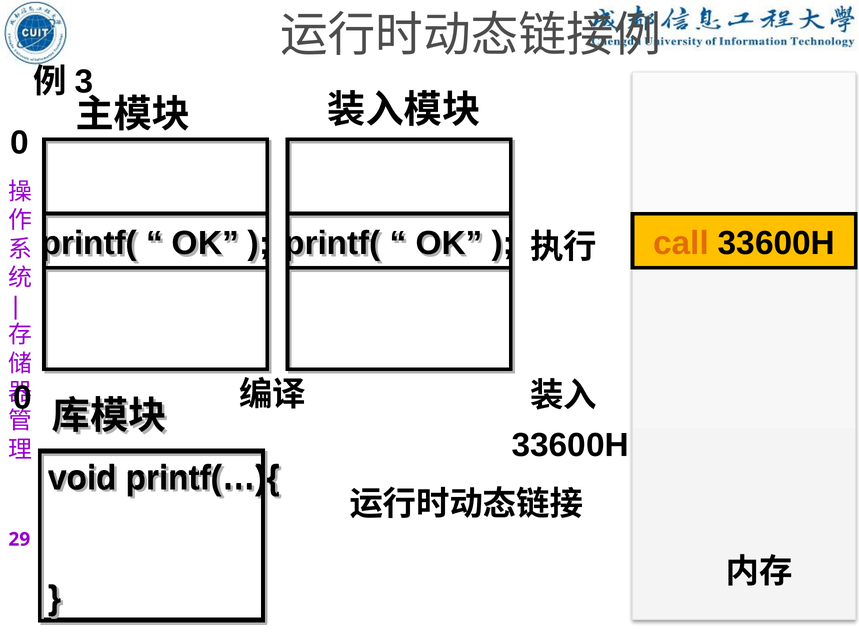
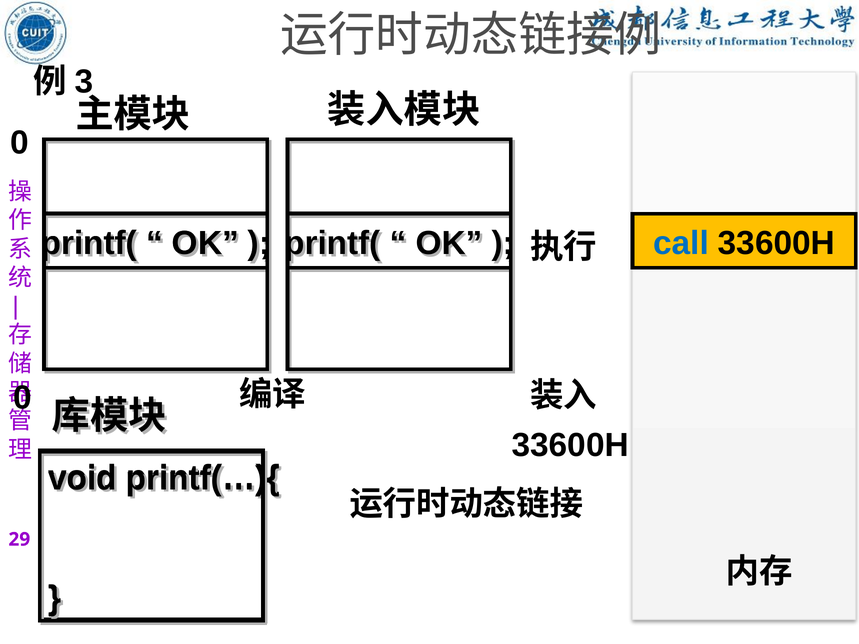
call colour: orange -> blue
